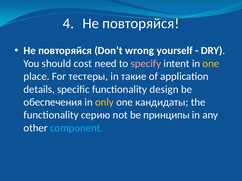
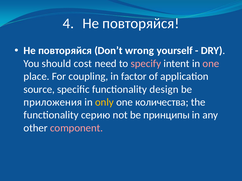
one at (211, 64) colour: yellow -> pink
тестеры: тестеры -> coupling
такие: такие -> factor
details: details -> source
обеспечения: обеспечения -> приложения
кандидаты: кандидаты -> количества
component colour: light blue -> pink
